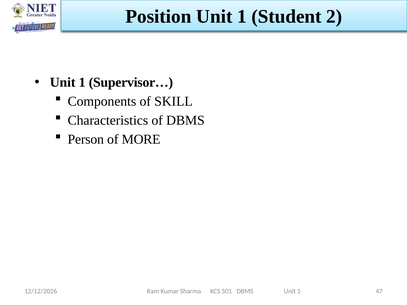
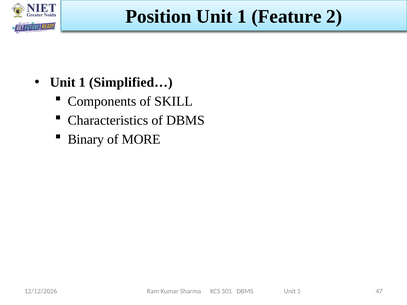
Student: Student -> Feature
Supervisor…: Supervisor… -> Simplified…
Person: Person -> Binary
